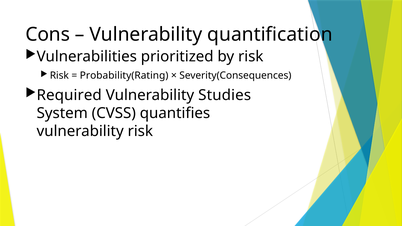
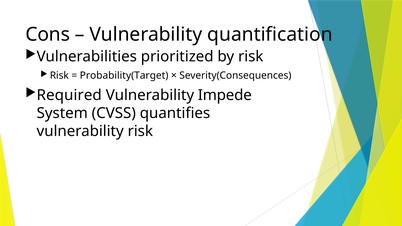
Probability(Rating: Probability(Rating -> Probability(Target
Studies: Studies -> Impede
